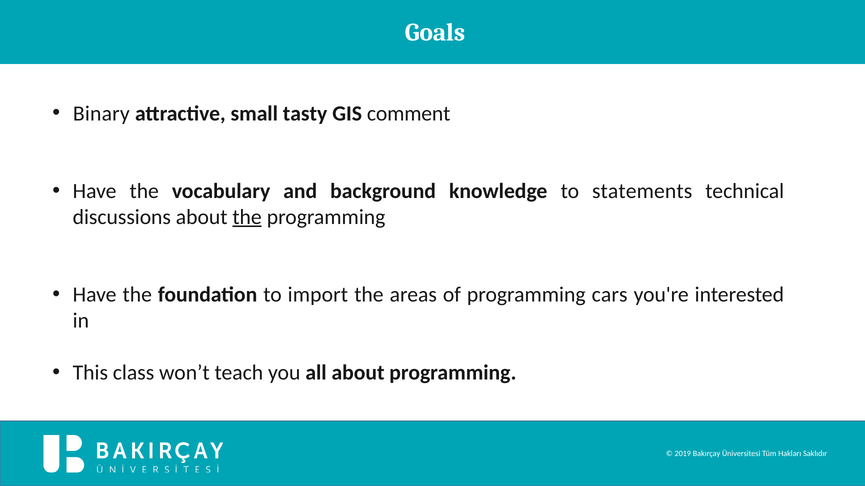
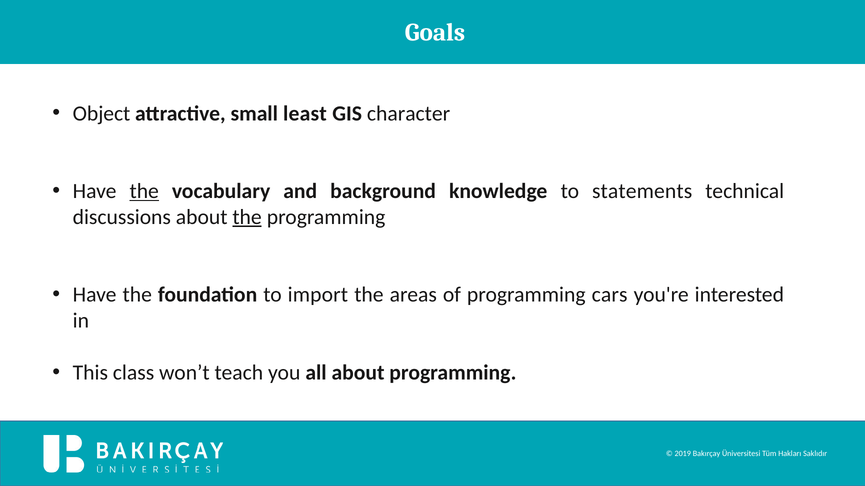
Binary: Binary -> Object
tasty: tasty -> least
comment: comment -> character
the at (144, 191) underline: none -> present
